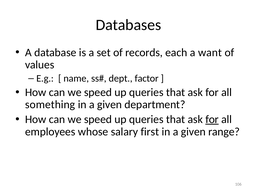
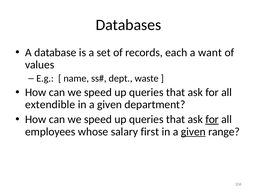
factor: factor -> waste
something: something -> extendible
given at (193, 131) underline: none -> present
